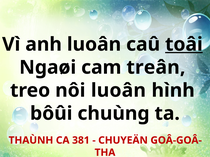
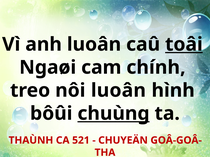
treân: treân -> chính
chuùng underline: none -> present
381: 381 -> 521
